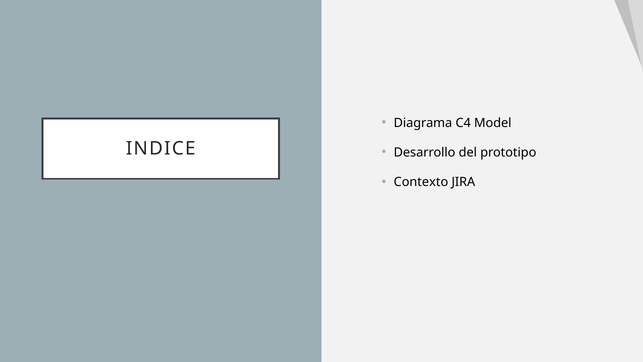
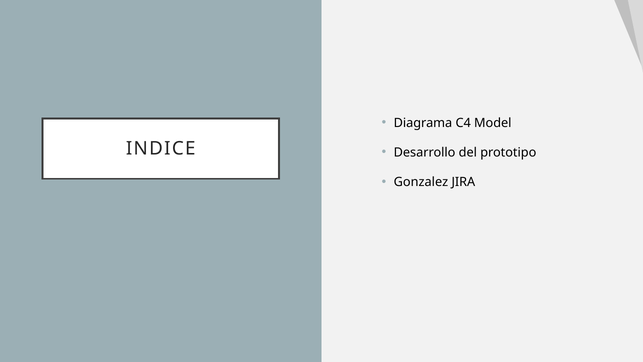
Contexto: Contexto -> Gonzalez
